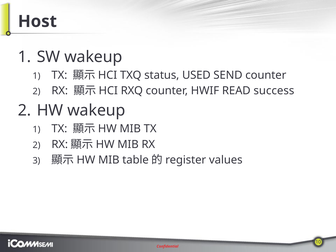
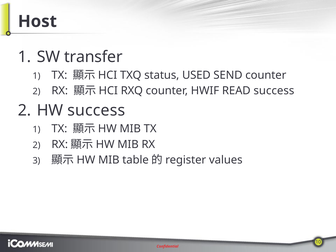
SW wakeup: wakeup -> transfer
HW wakeup: wakeup -> success
